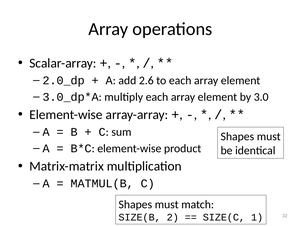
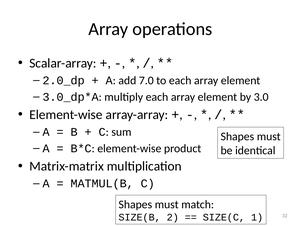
2.6: 2.6 -> 7.0
